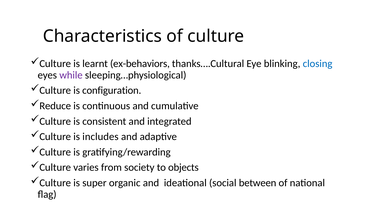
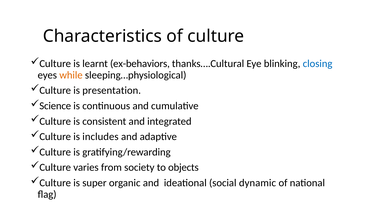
while colour: purple -> orange
configuration: configuration -> presentation
Reduce: Reduce -> Science
between: between -> dynamic
